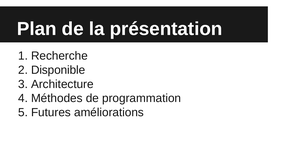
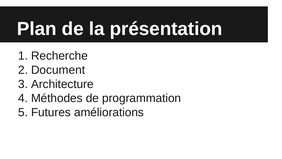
Disponible: Disponible -> Document
